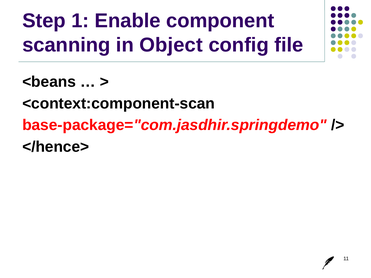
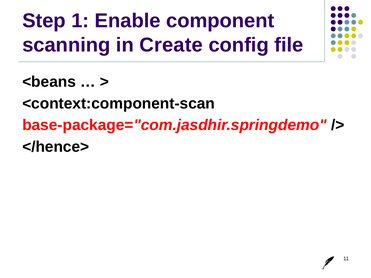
Object: Object -> Create
